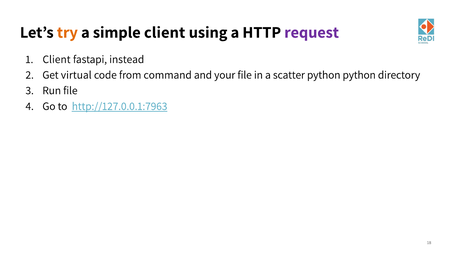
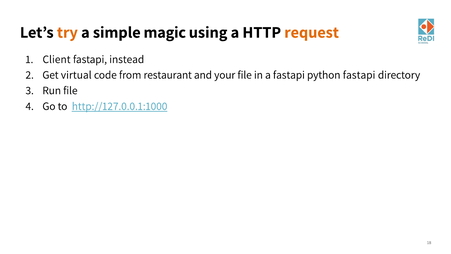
simple client: client -> magic
request colour: purple -> orange
command: command -> restaurant
a scatter: scatter -> fastapi
python python: python -> fastapi
http://127.0.0.1:7963: http://127.0.0.1:7963 -> http://127.0.0.1:1000
